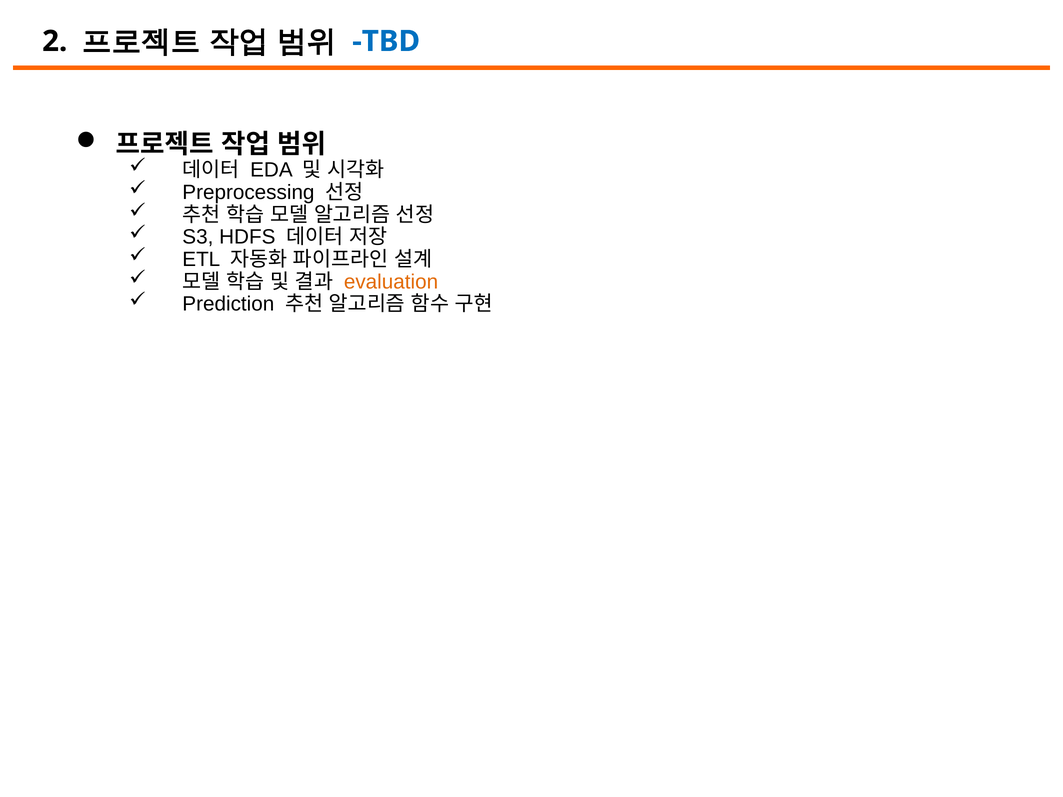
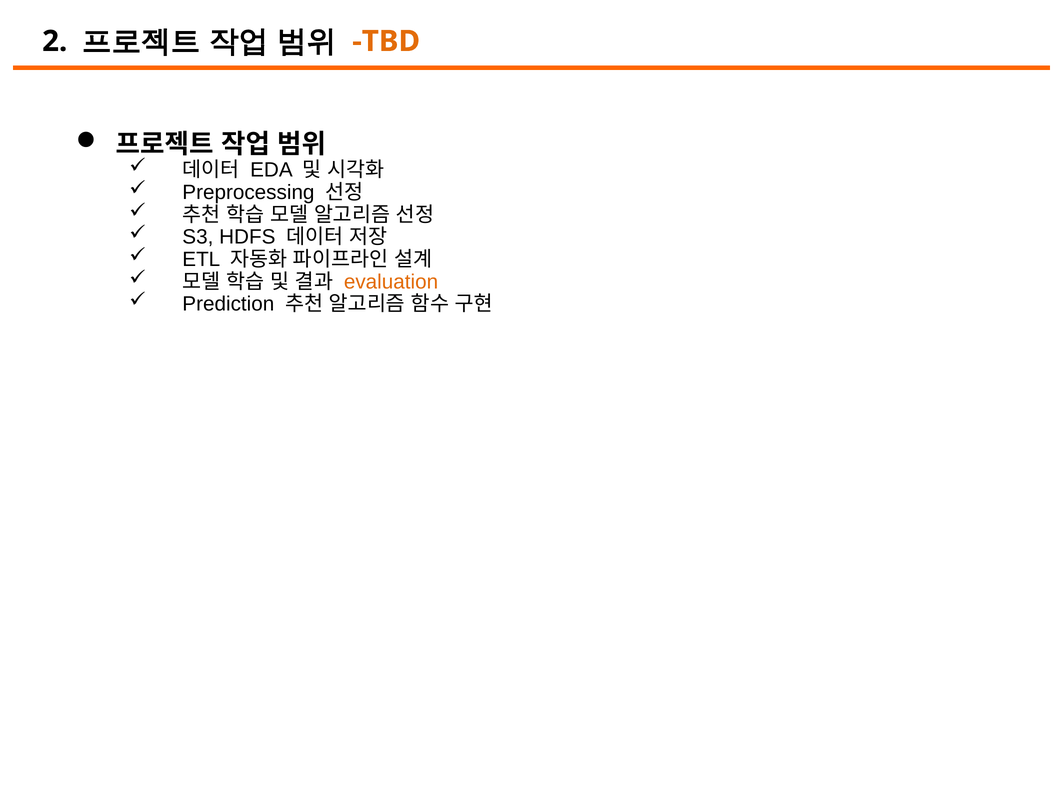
TBD colour: blue -> orange
